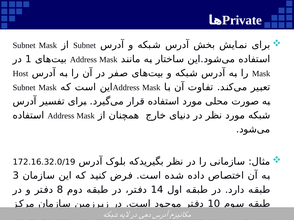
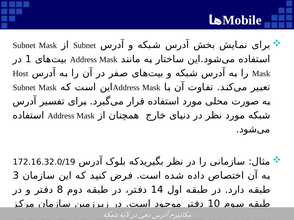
Private: Private -> Mobile
